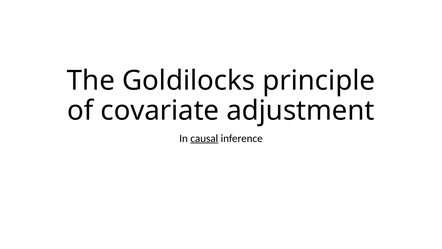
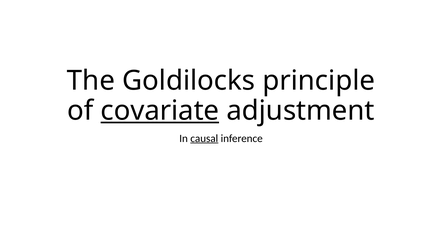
covariate underline: none -> present
